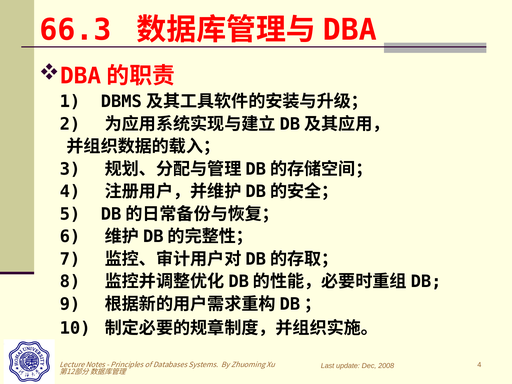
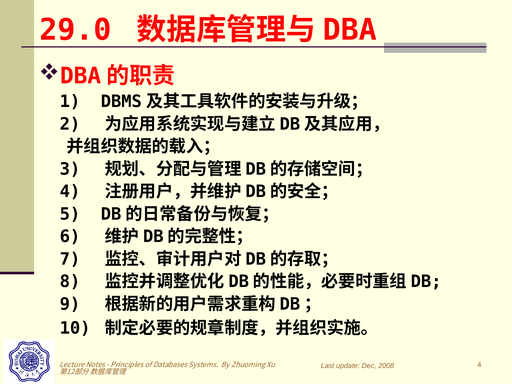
66.3: 66.3 -> 29.0
